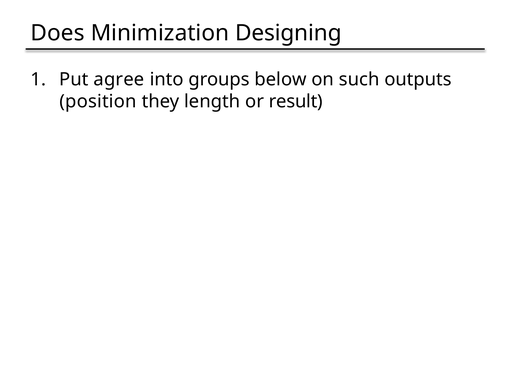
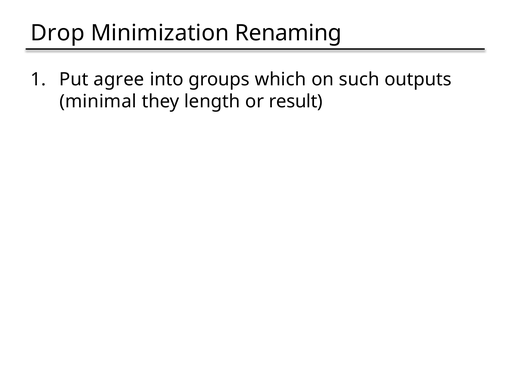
Does: Does -> Drop
Designing: Designing -> Renaming
below: below -> which
position: position -> minimal
